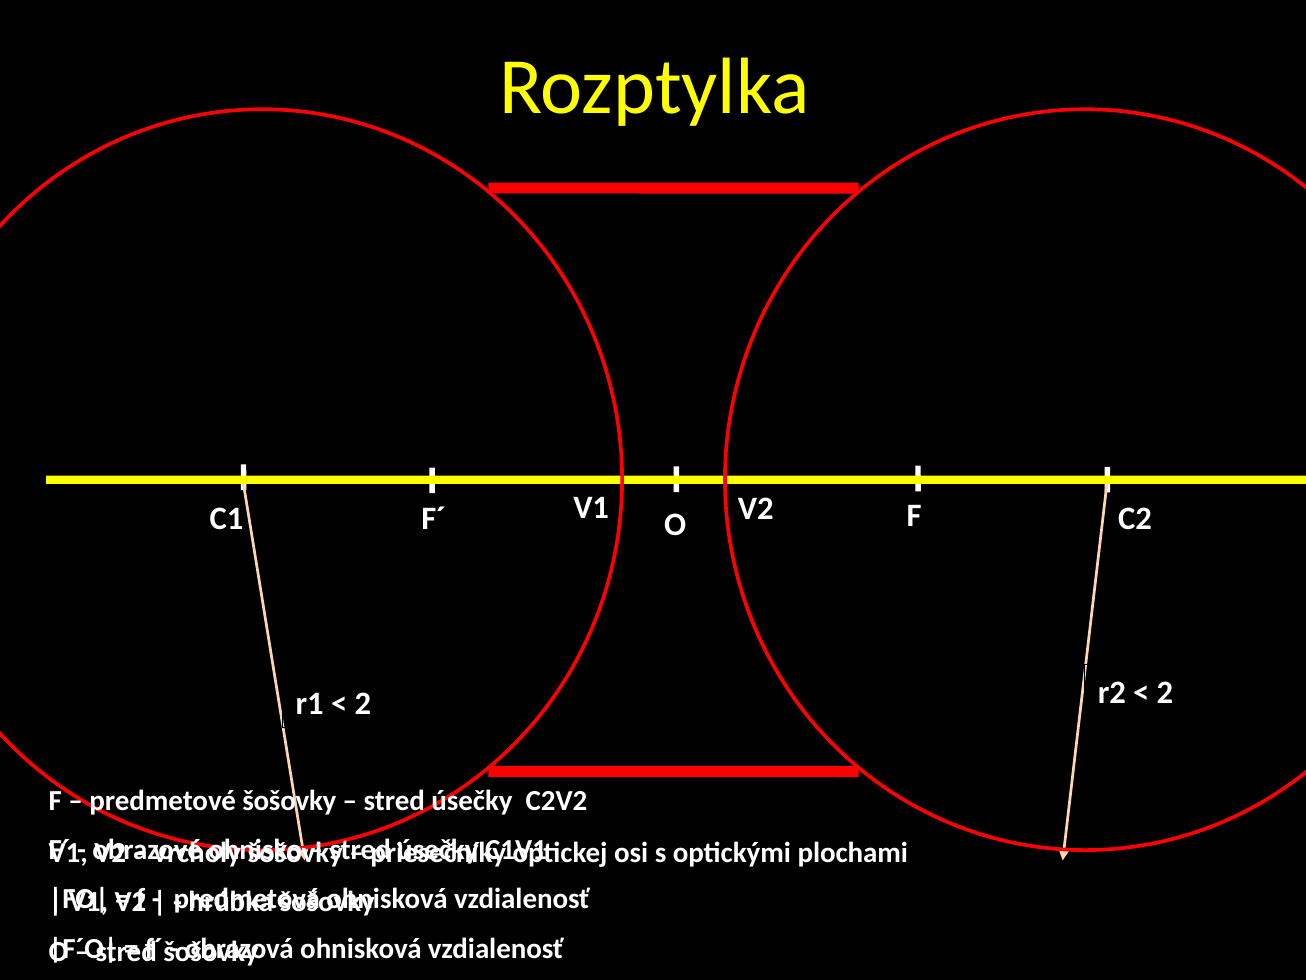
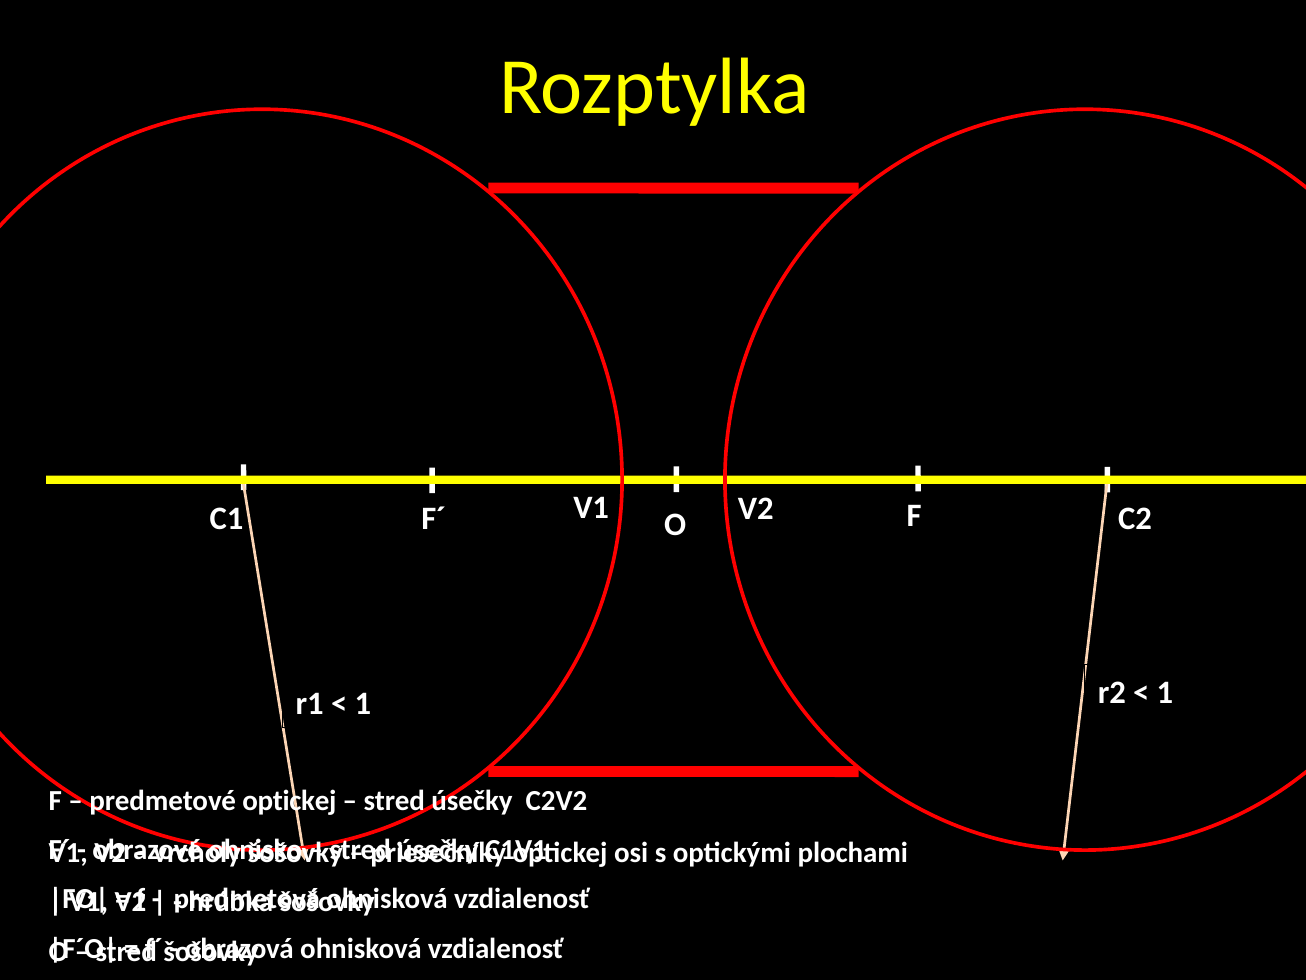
2 at (363, 703): 2 -> 1
2 at (1165, 693): 2 -> 1
predmetové šošovky: šošovky -> optickej
